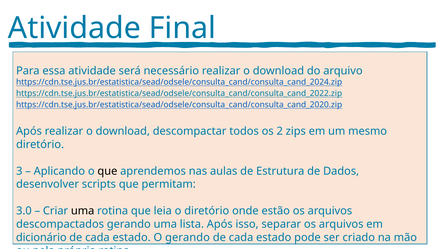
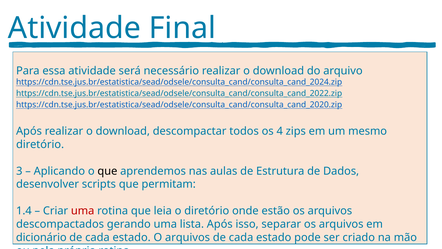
2: 2 -> 4
3.0: 3.0 -> 1.4
uma at (83, 211) colour: black -> red
O gerando: gerando -> arquivos
